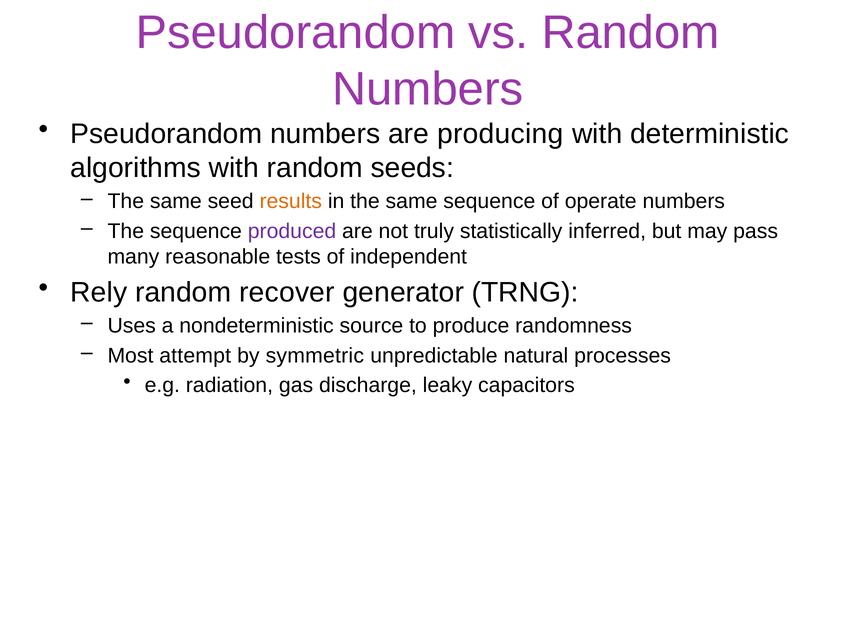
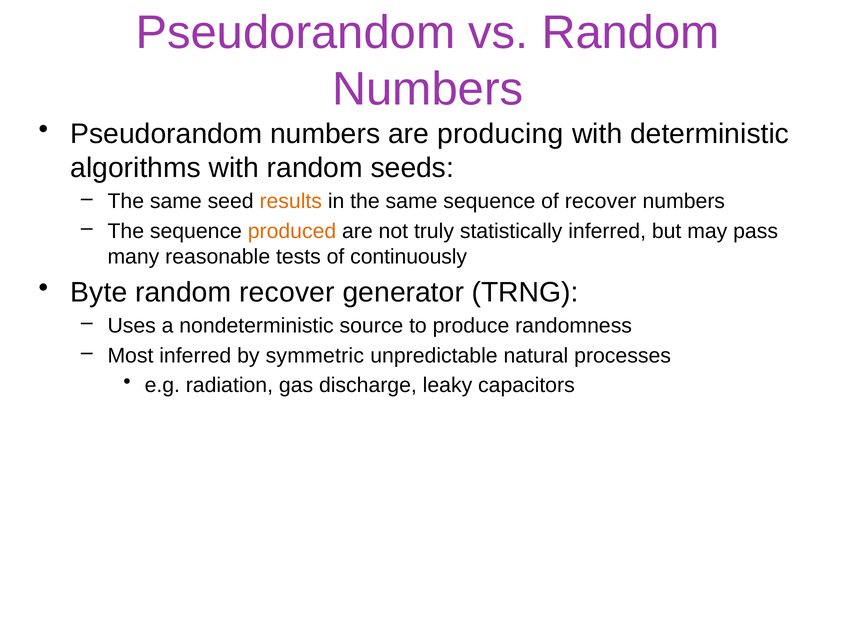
of operate: operate -> recover
produced colour: purple -> orange
independent: independent -> continuously
Rely: Rely -> Byte
Most attempt: attempt -> inferred
